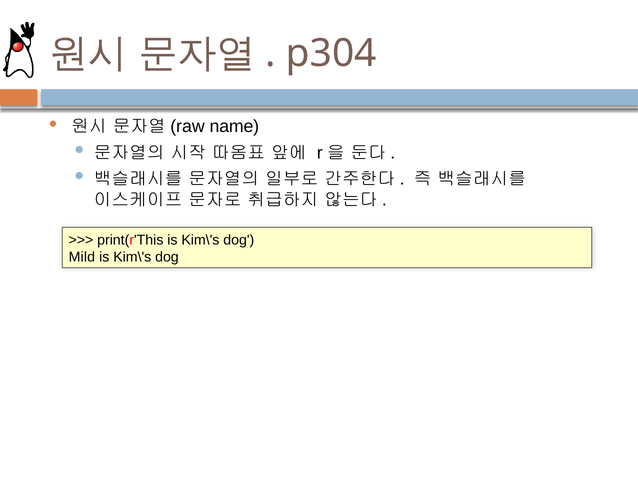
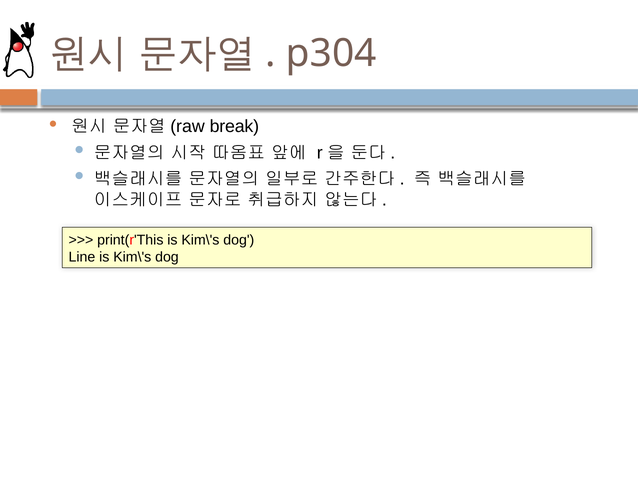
name: name -> break
Mild: Mild -> Line
